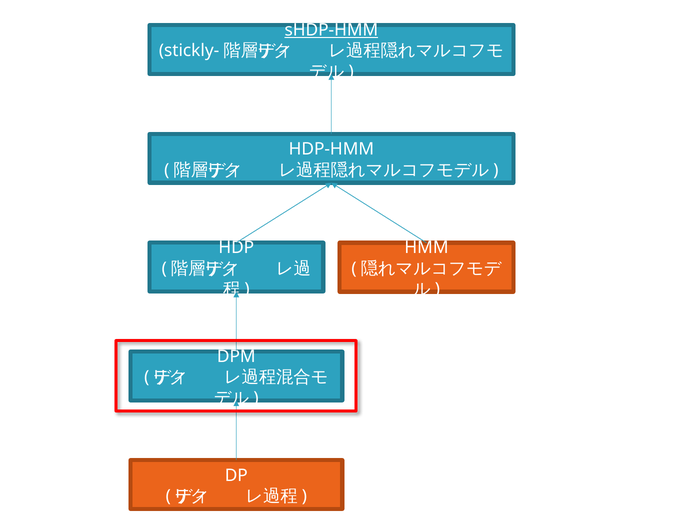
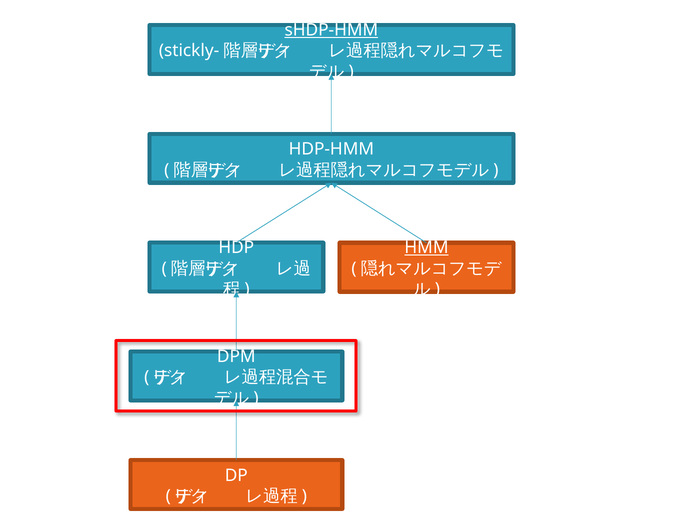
HMM underline: none -> present
